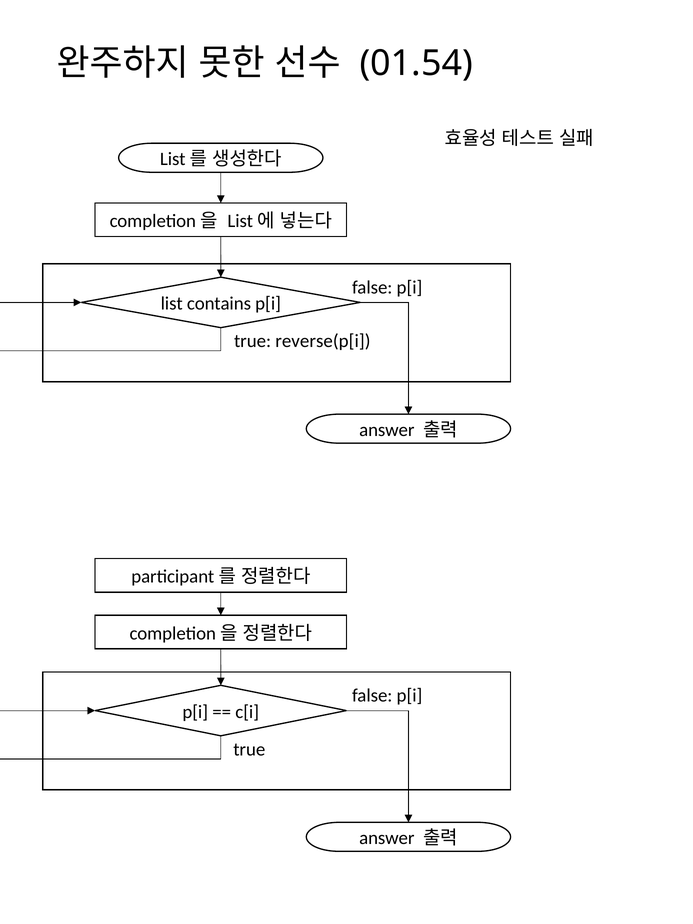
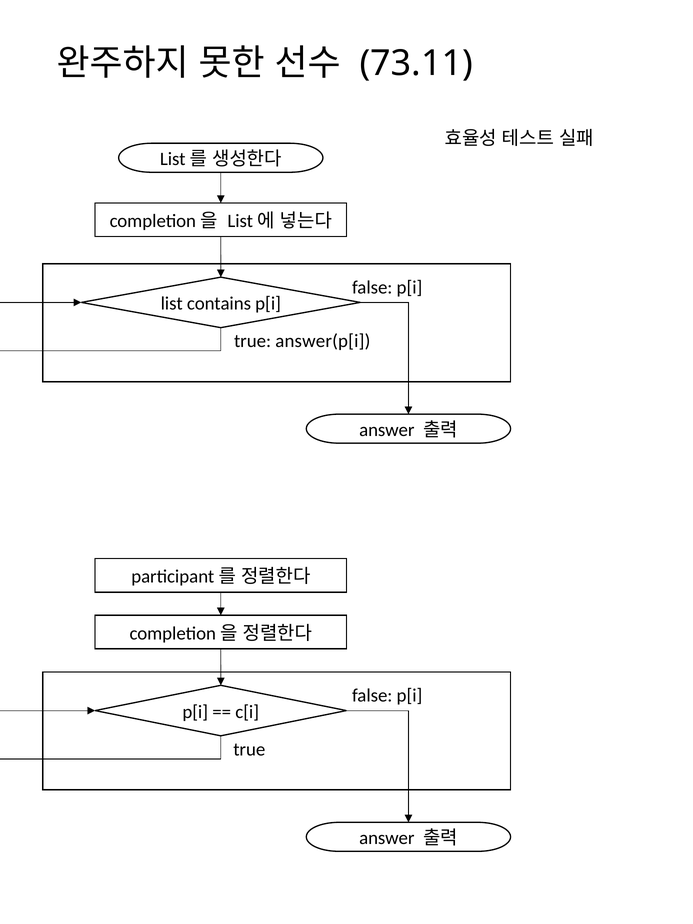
01.54: 01.54 -> 73.11
reverse(p[i: reverse(p[i -> answer(p[i
